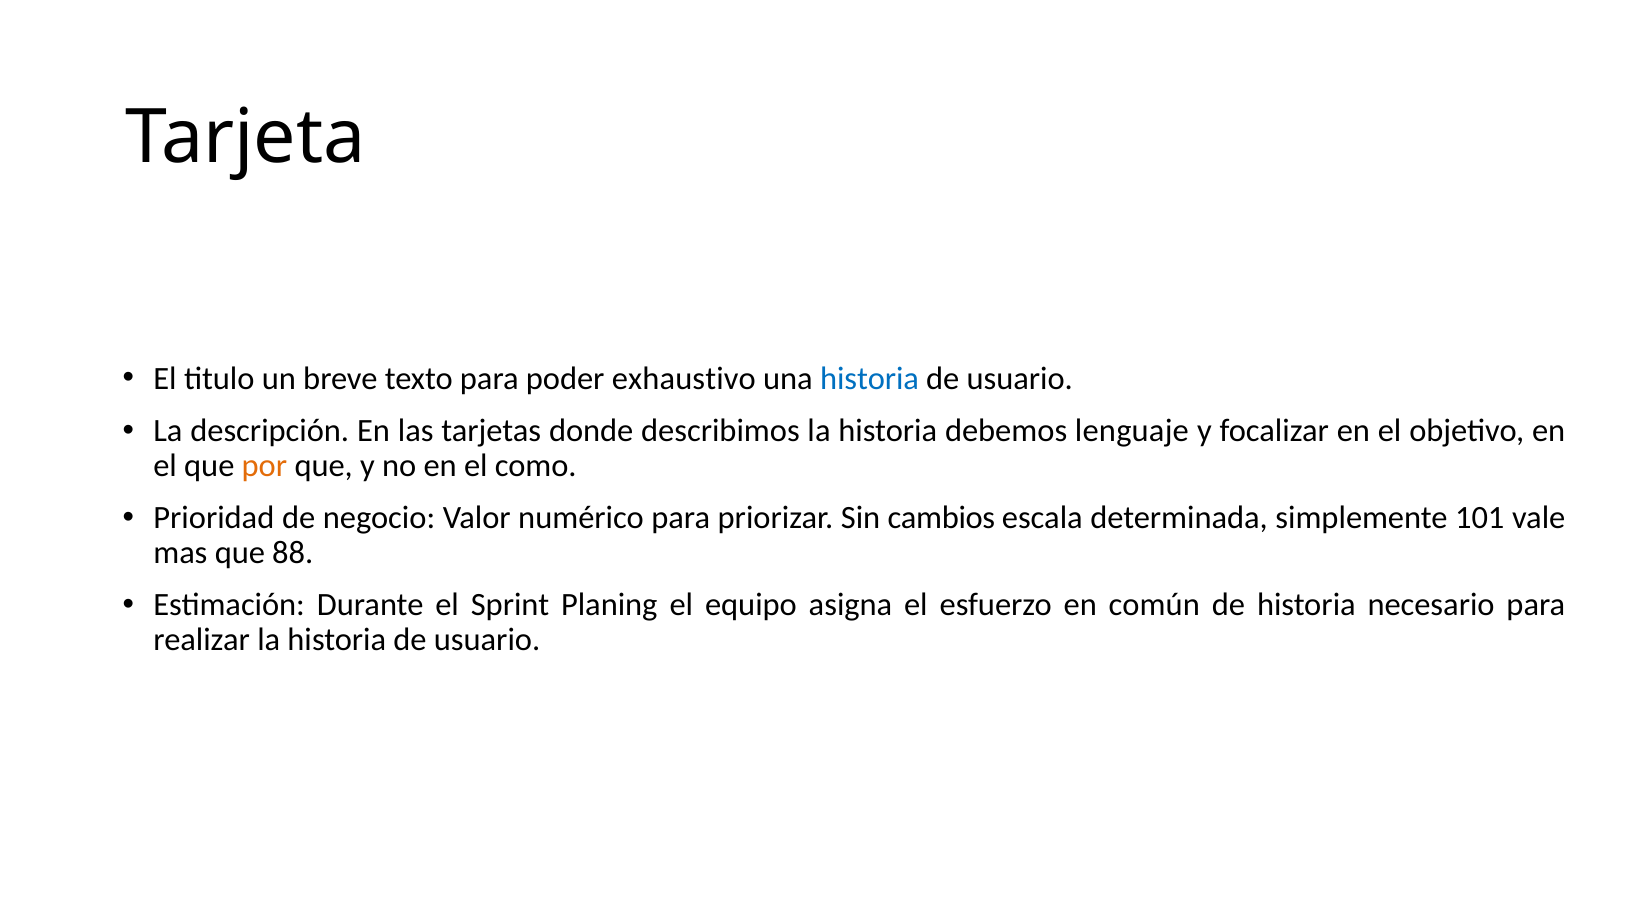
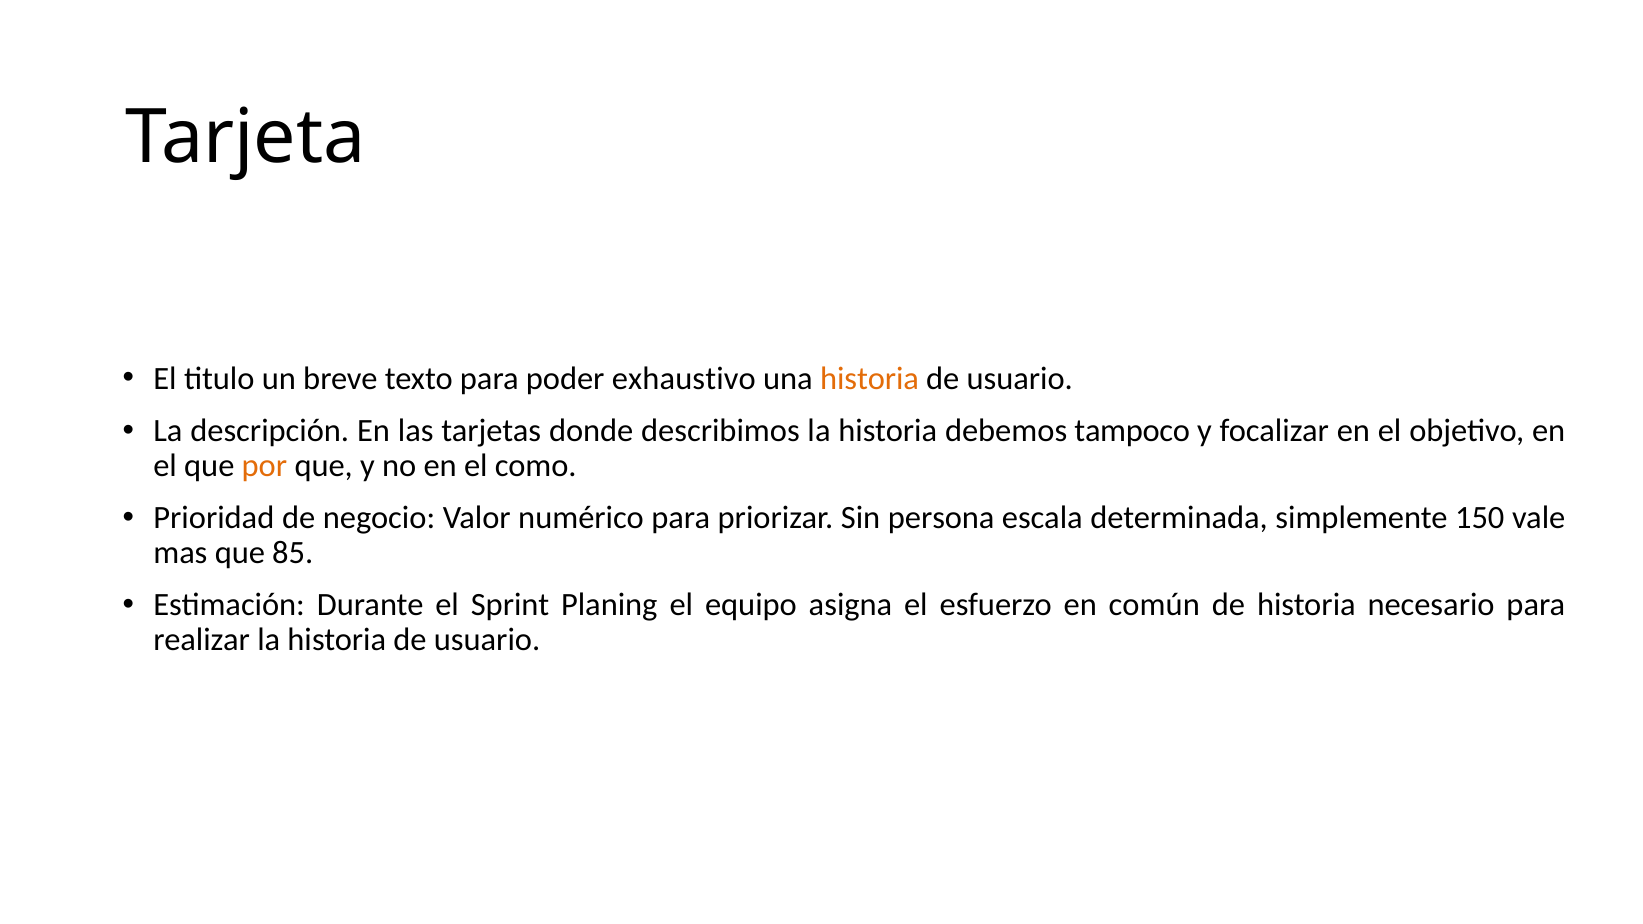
historia at (870, 378) colour: blue -> orange
lenguaje: lenguaje -> tampoco
cambios: cambios -> persona
101: 101 -> 150
88: 88 -> 85
